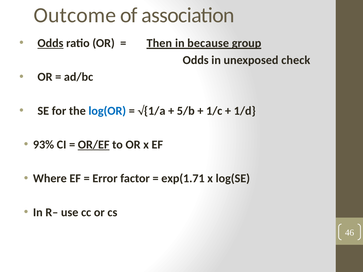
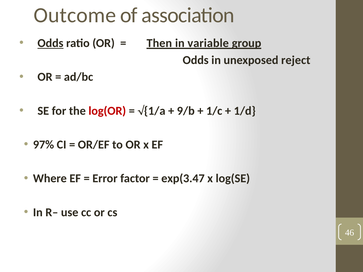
because: because -> variable
check: check -> reject
log(OR colour: blue -> red
5/b: 5/b -> 9/b
93%: 93% -> 97%
OR/EF underline: present -> none
exp(1.71: exp(1.71 -> exp(3.47
